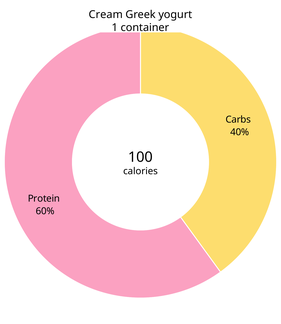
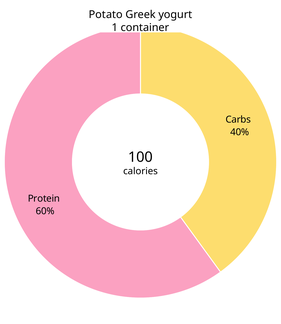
Cream: Cream -> Potato
